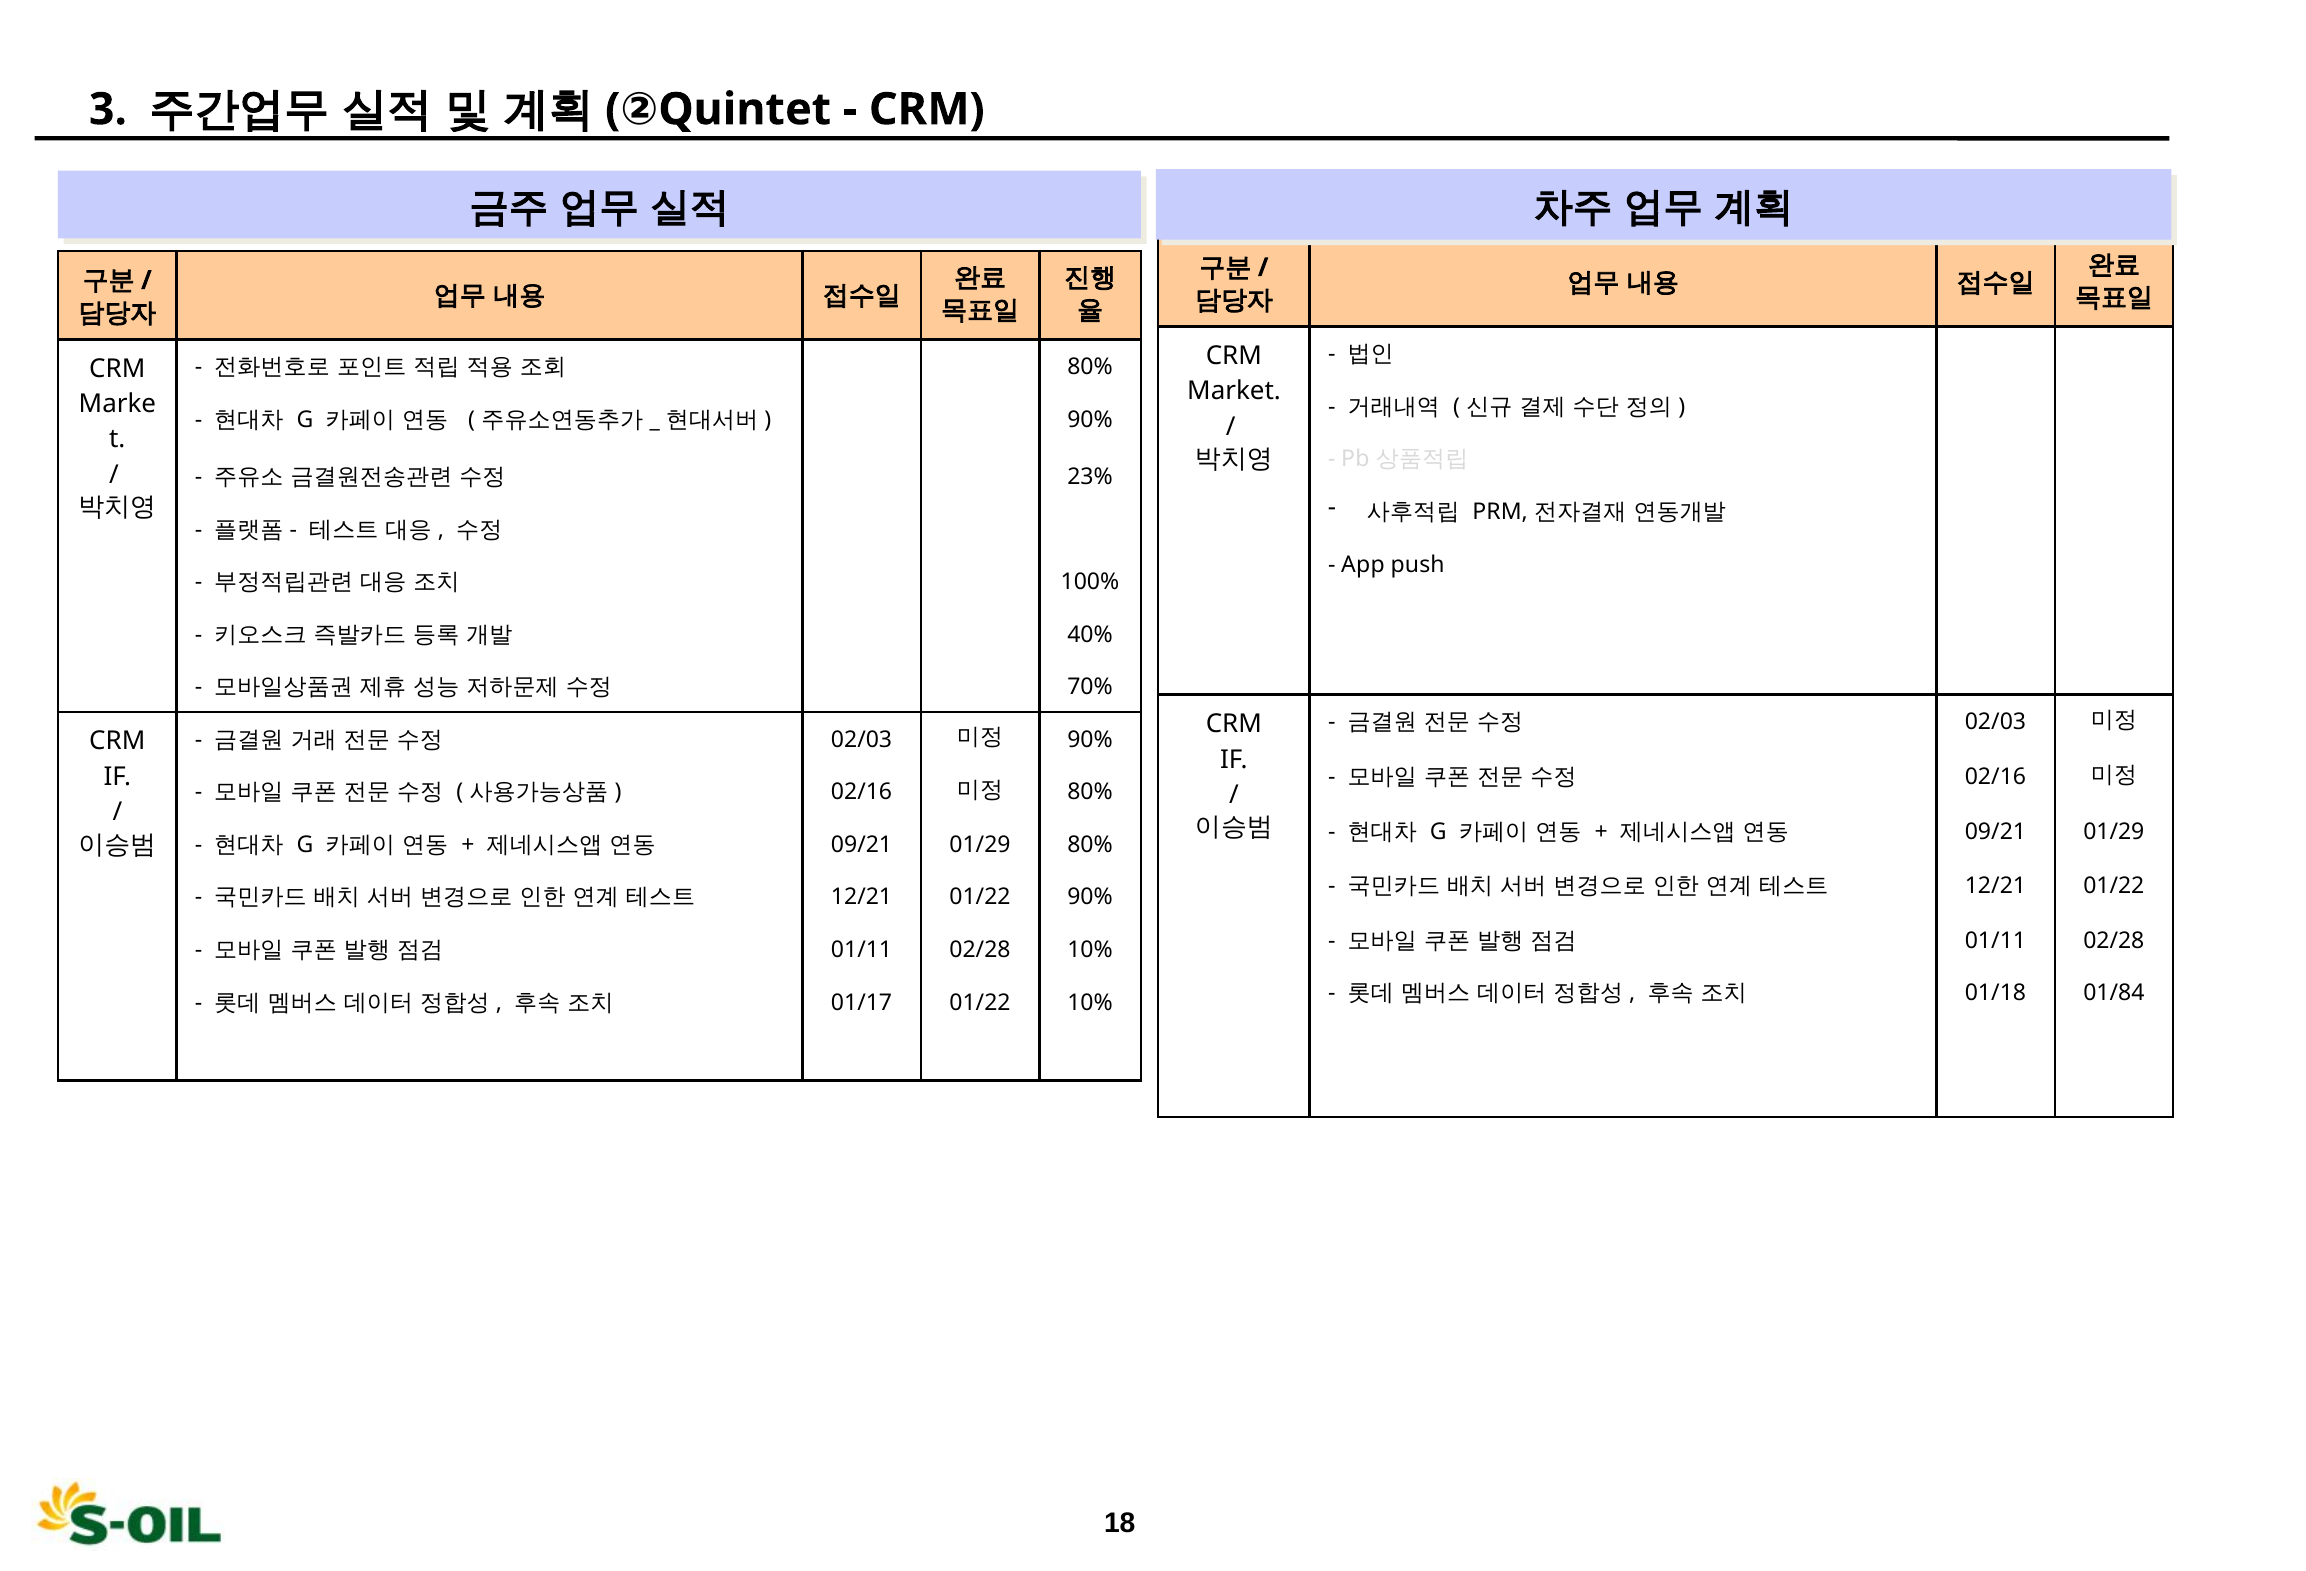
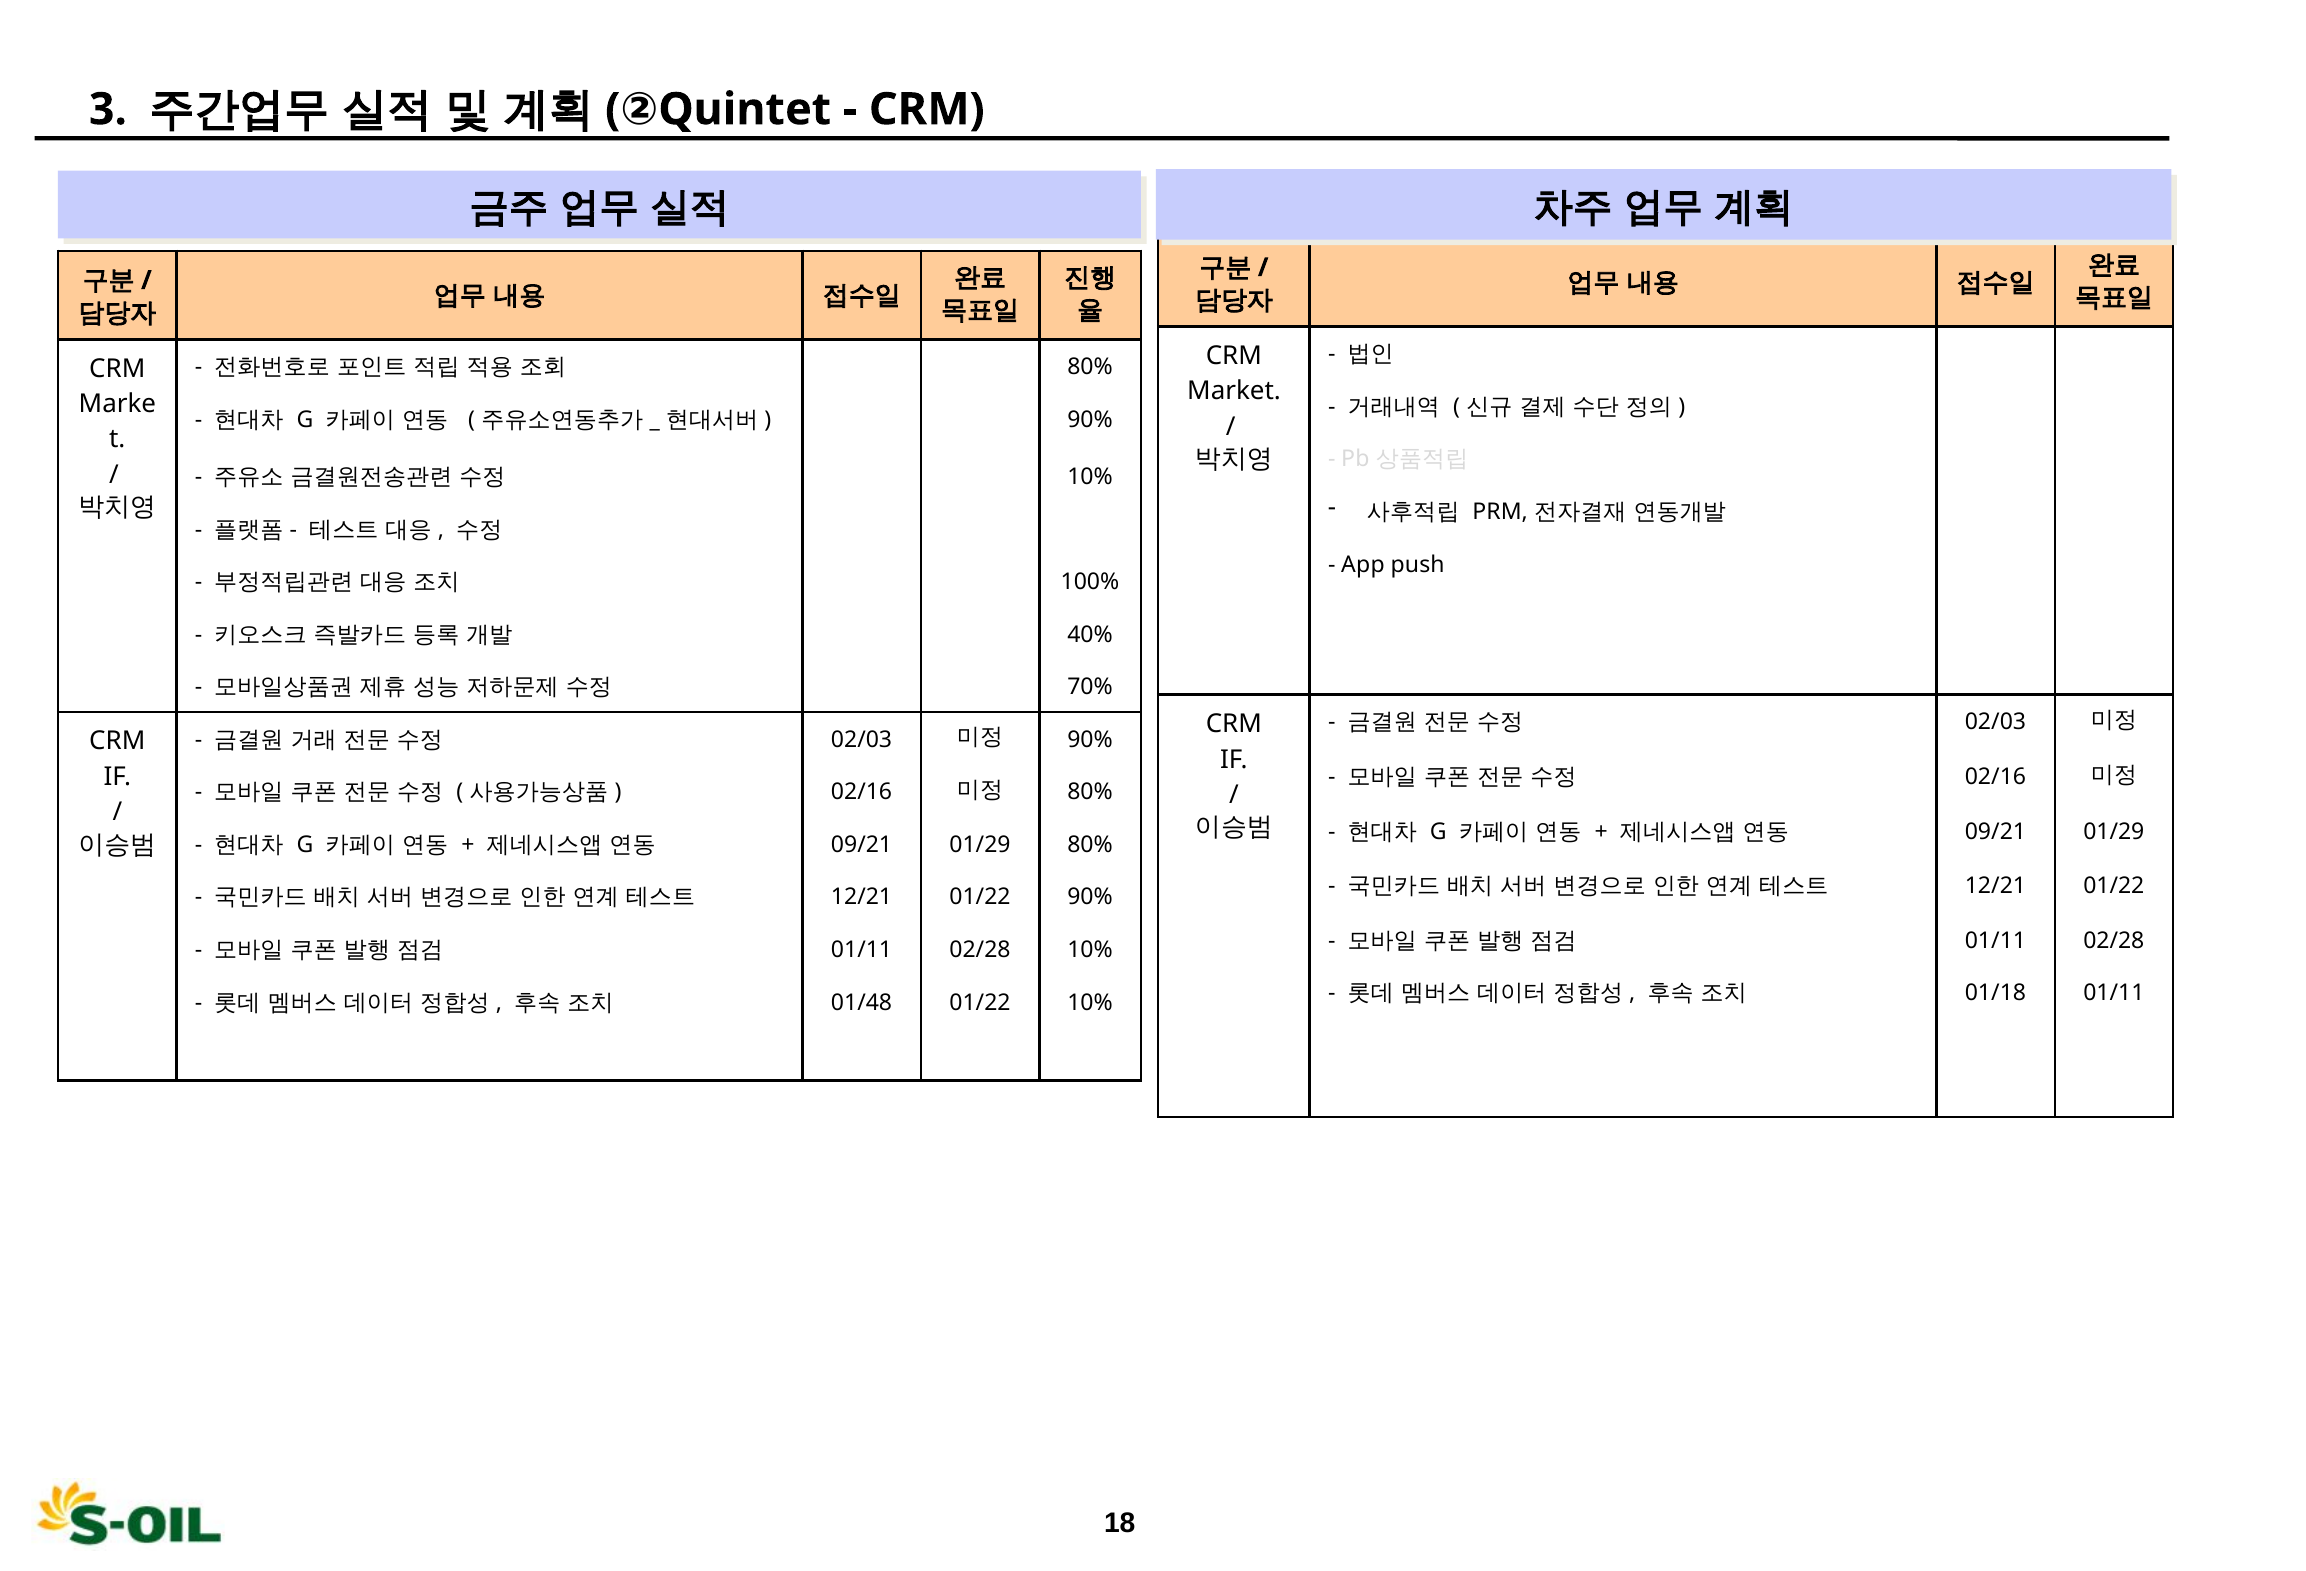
23% at (1090, 477): 23% -> 10%
01/18 01/84: 01/84 -> 01/11
01/17: 01/17 -> 01/48
